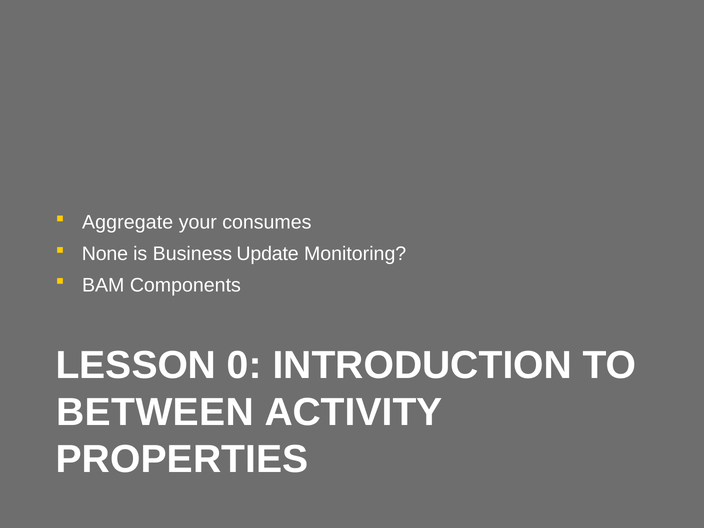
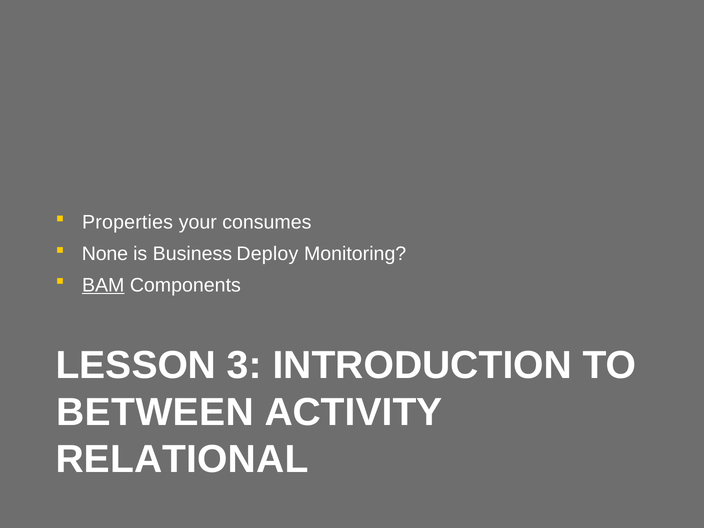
Aggregate: Aggregate -> Properties
Update: Update -> Deploy
BAM underline: none -> present
0: 0 -> 3
PROPERTIES: PROPERTIES -> RELATIONAL
